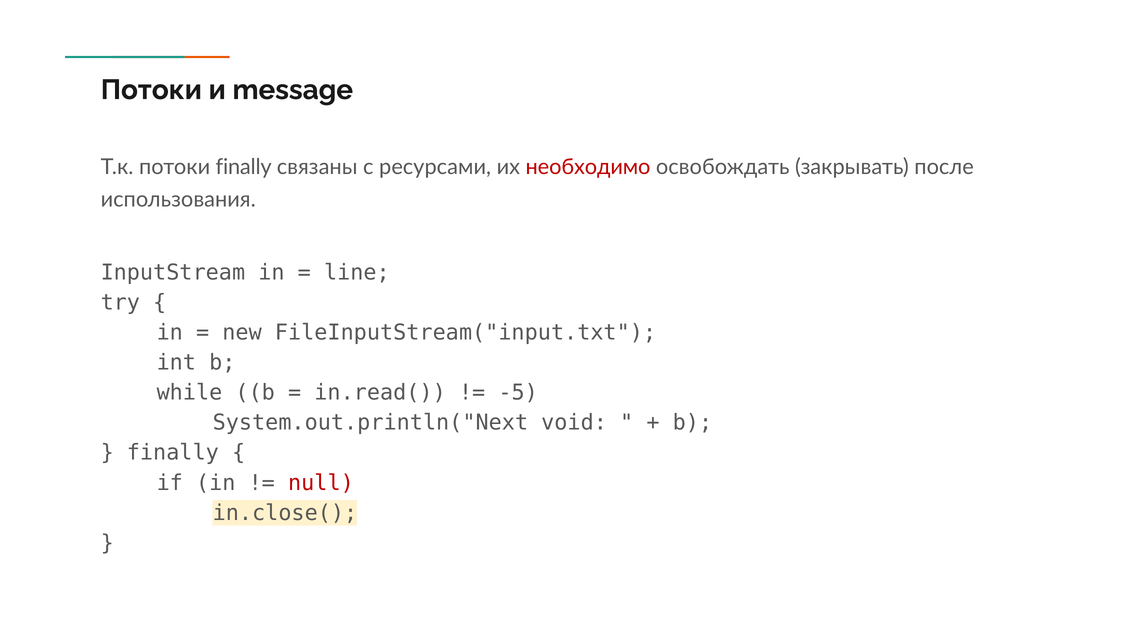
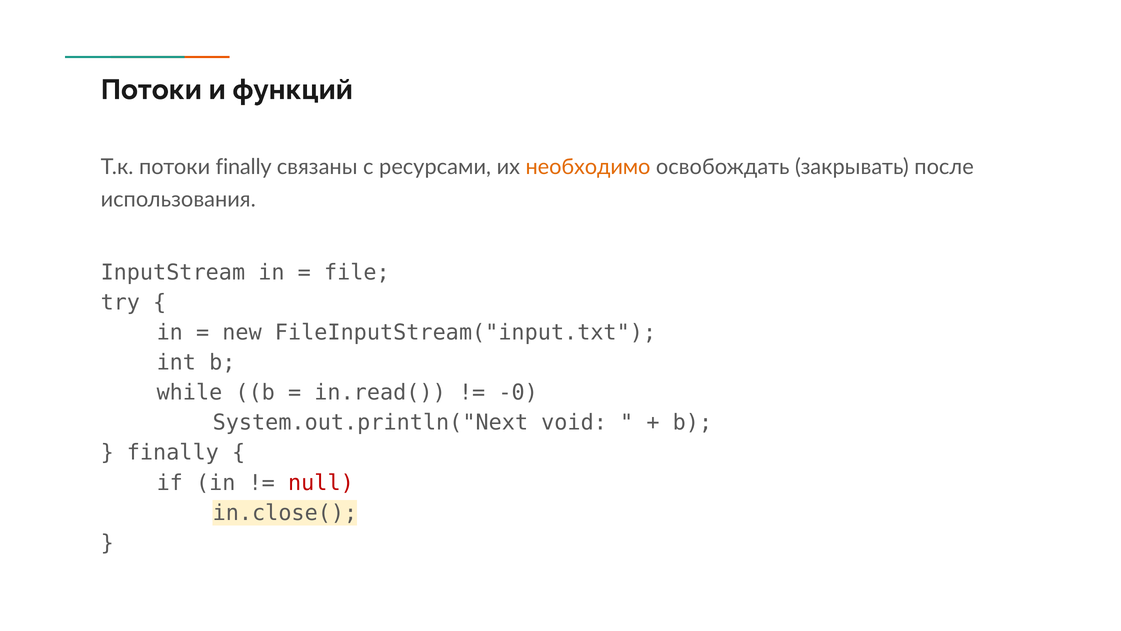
message: message -> функций
необходимо colour: red -> orange
line: line -> file
-5: -5 -> -0
